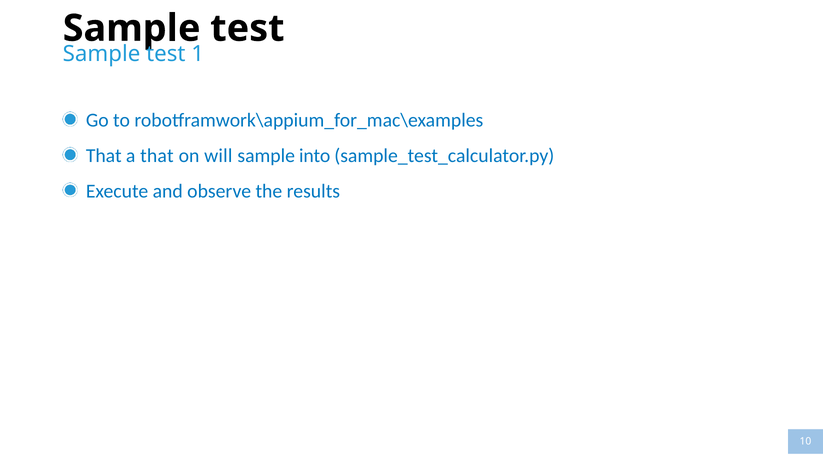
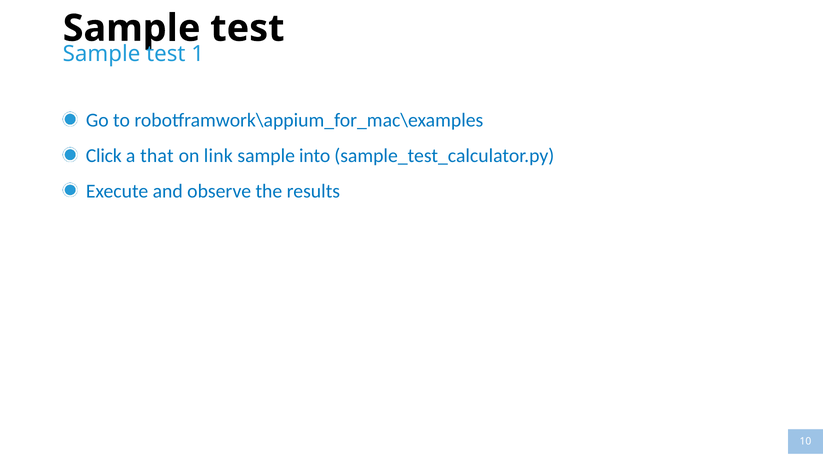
That at (104, 156): That -> Click
will: will -> link
